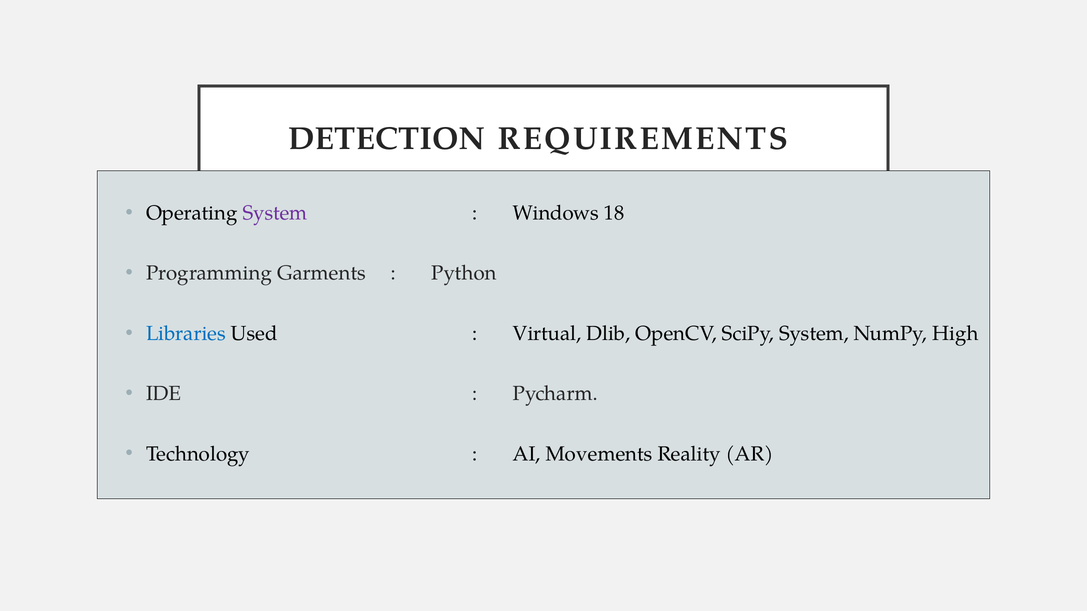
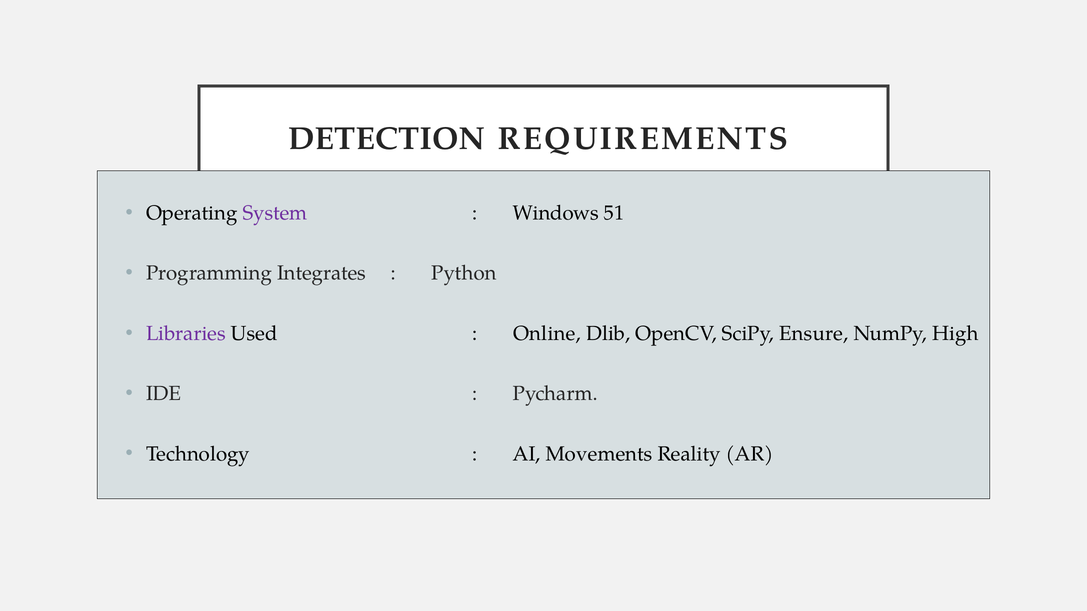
18: 18 -> 51
Garments: Garments -> Integrates
Libraries colour: blue -> purple
Virtual: Virtual -> Online
SciPy System: System -> Ensure
